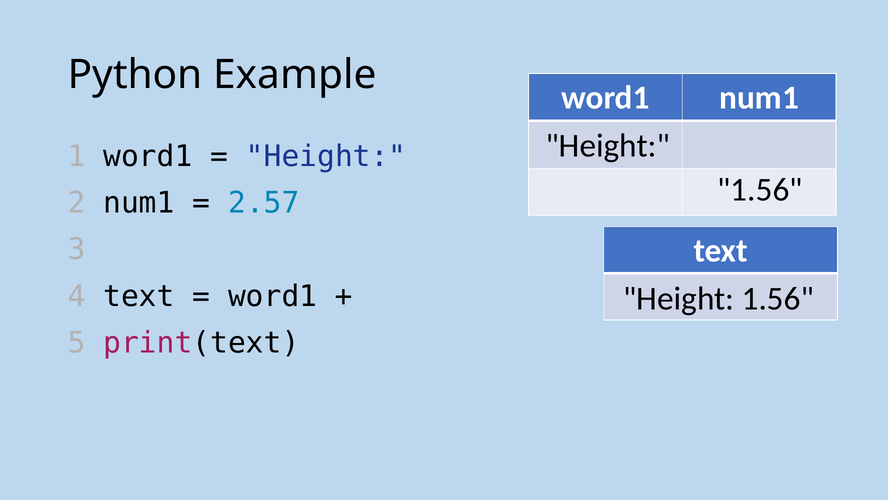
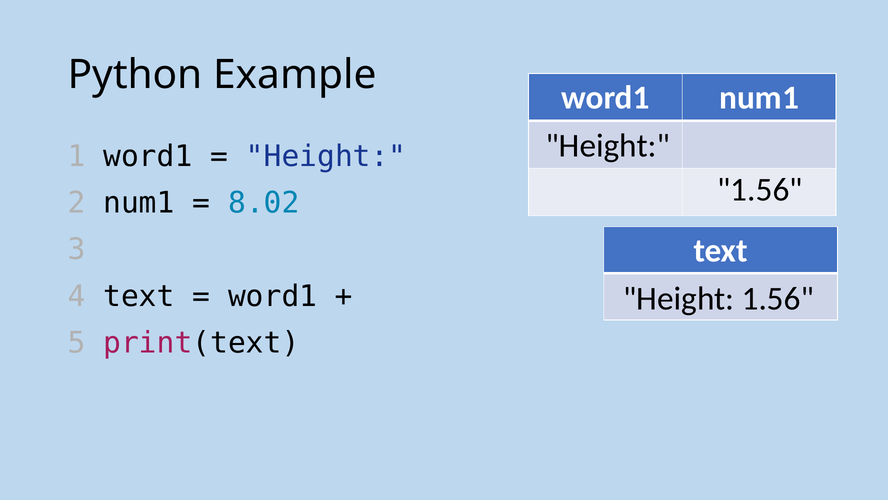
2.57: 2.57 -> 8.02
